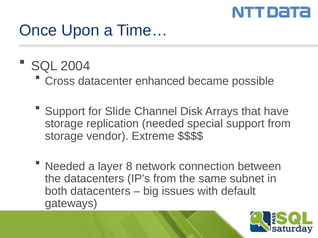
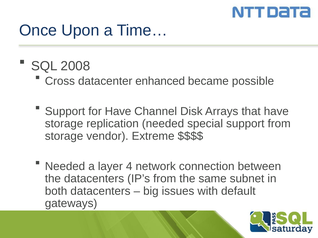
2004: 2004 -> 2008
for Slide: Slide -> Have
8: 8 -> 4
